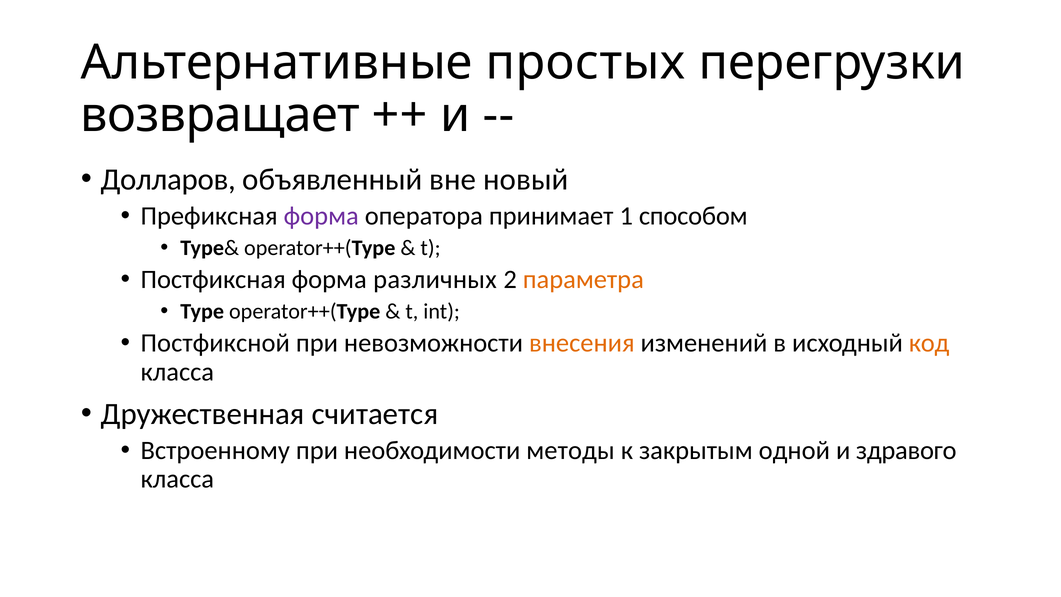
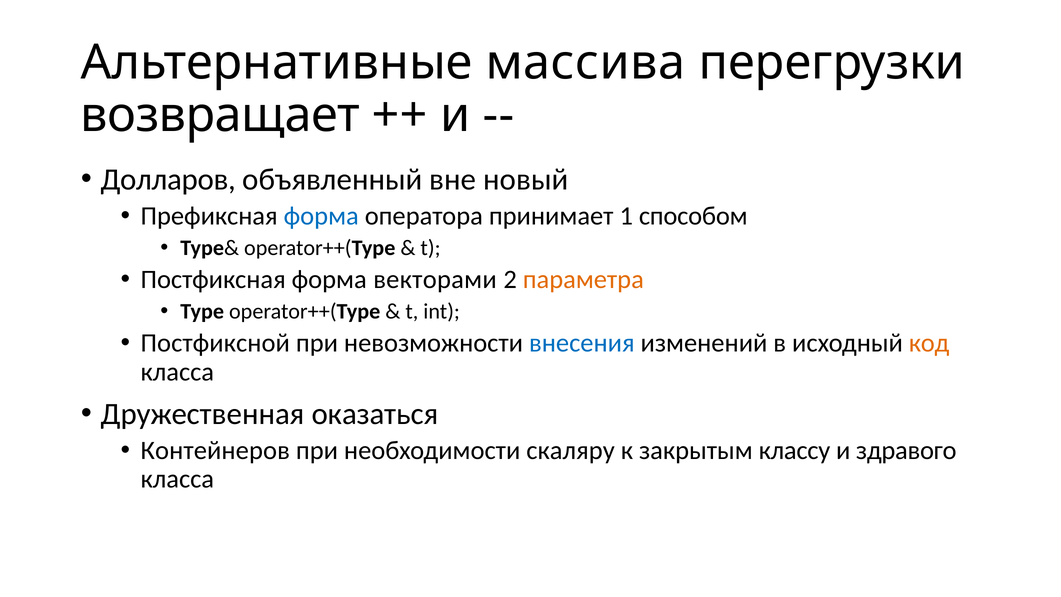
простых: простых -> массива
форма at (321, 216) colour: purple -> blue
различных: различных -> векторами
внесения colour: orange -> blue
считается: считается -> оказаться
Встроенному: Встроенному -> Контейнеров
методы: методы -> скаляру
одной: одной -> классу
